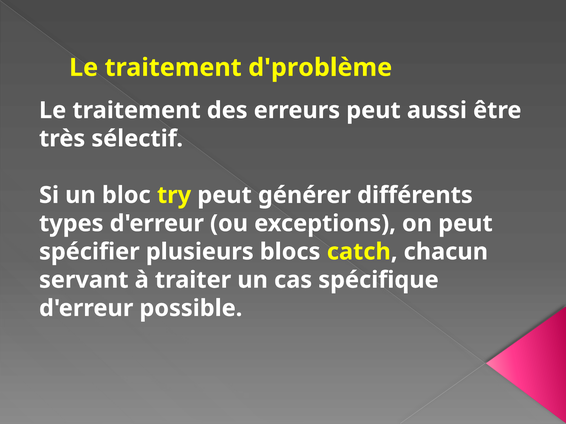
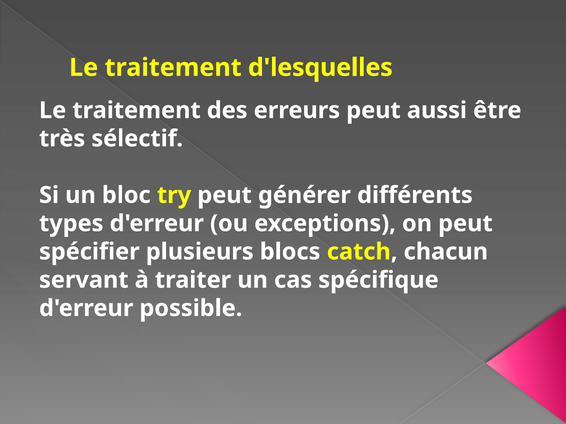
d'problème: d'problème -> d'lesquelles
